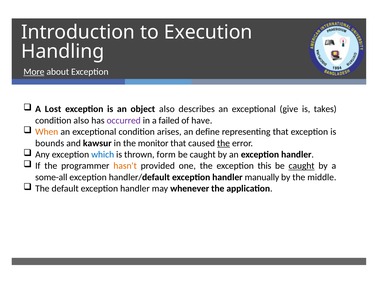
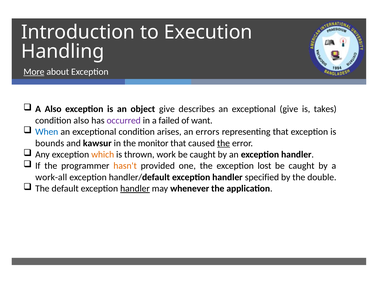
A Lost: Lost -> Also
object also: also -> give
have: have -> want
When colour: orange -> blue
define: define -> errors
which colour: blue -> orange
form: form -> work
this: this -> lost
caught at (302, 166) underline: present -> none
some-all: some-all -> work-all
manually: manually -> specified
middle: middle -> double
handler at (135, 188) underline: none -> present
